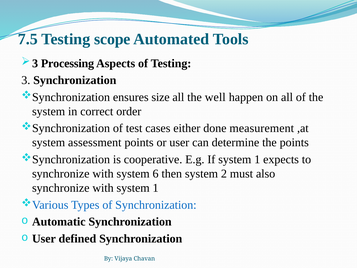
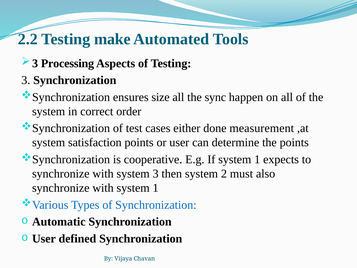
7.5: 7.5 -> 2.2
scope: scope -> make
well: well -> sync
assessment: assessment -> satisfaction
system 6: 6 -> 3
